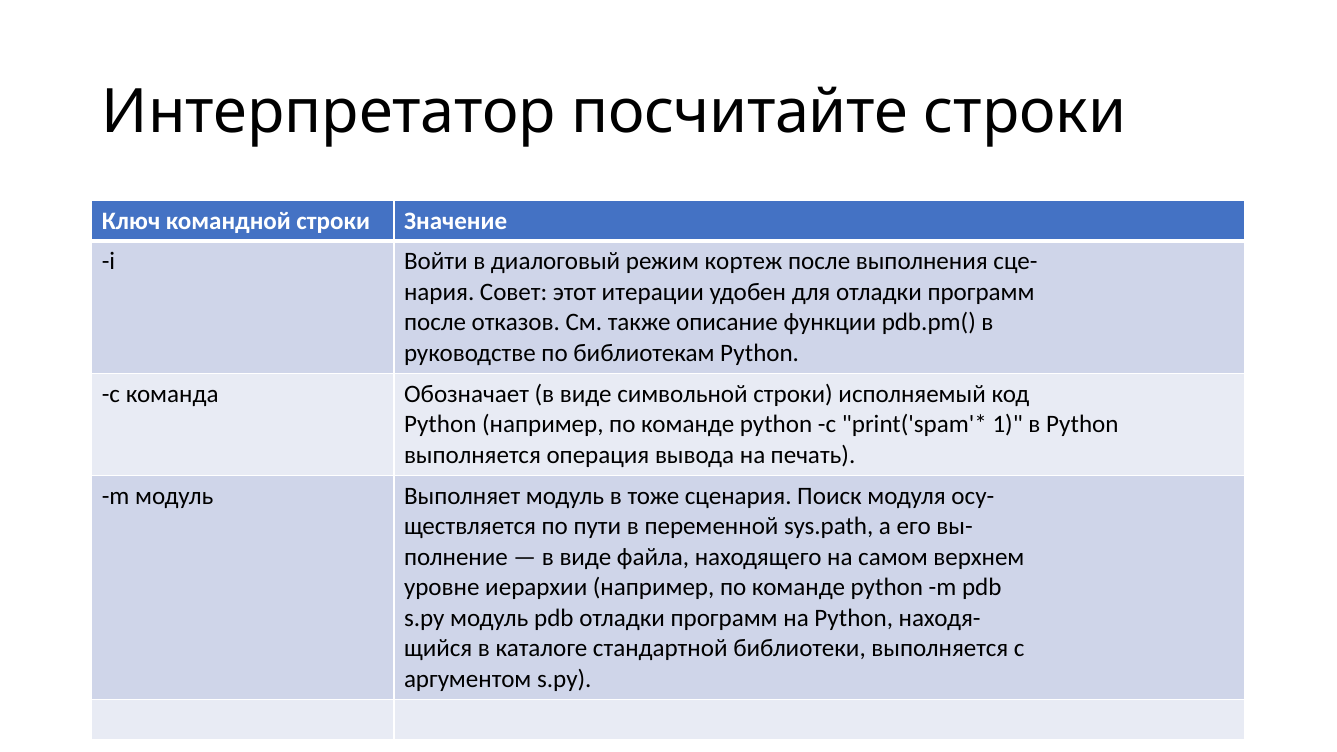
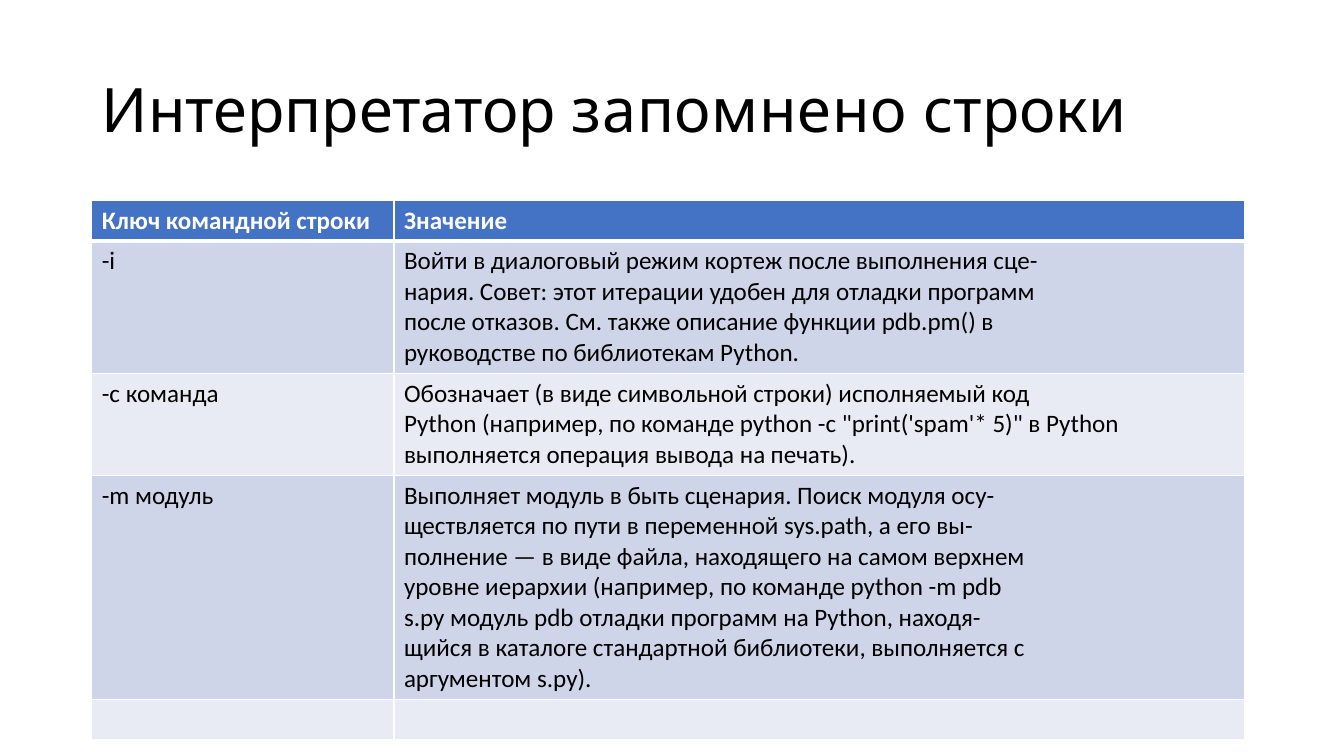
посчитайте: посчитайте -> запомнено
1: 1 -> 5
тоже: тоже -> быть
